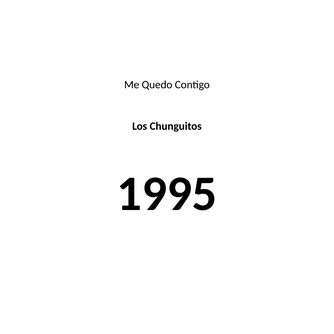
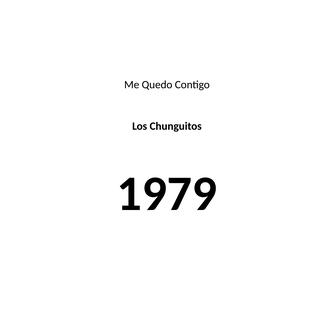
1995: 1995 -> 1979
